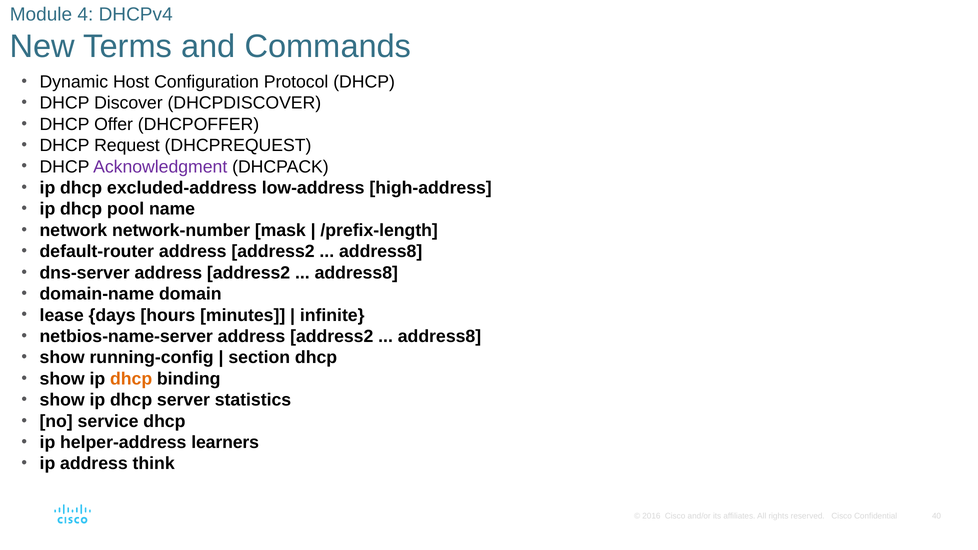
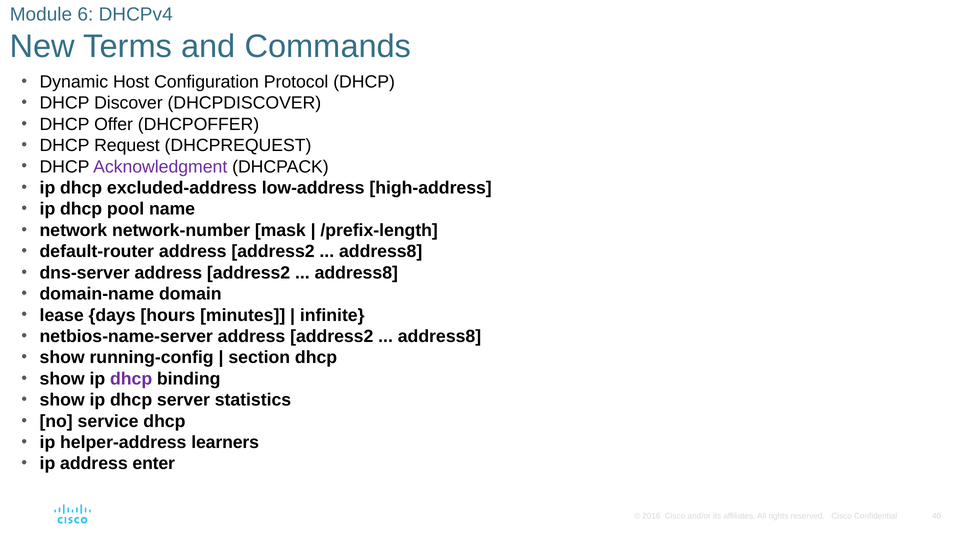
4: 4 -> 6
dhcp at (131, 379) colour: orange -> purple
think: think -> enter
